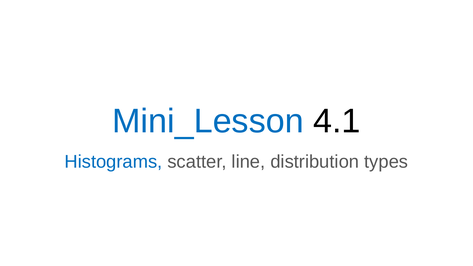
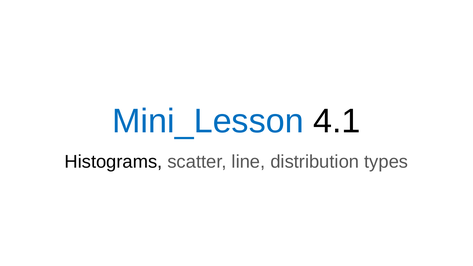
Histograms colour: blue -> black
